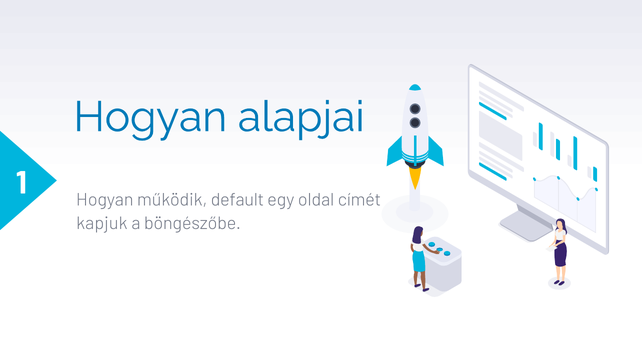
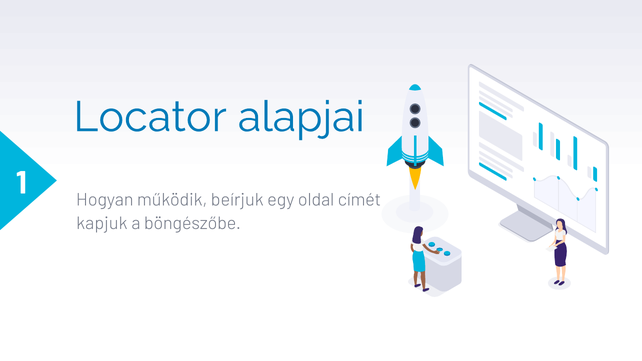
Hogyan at (150, 117): Hogyan -> Locator
default: default -> beírjuk
